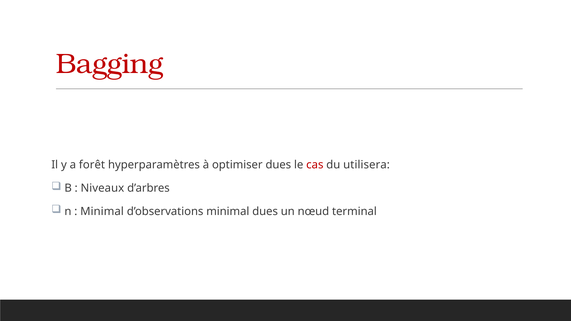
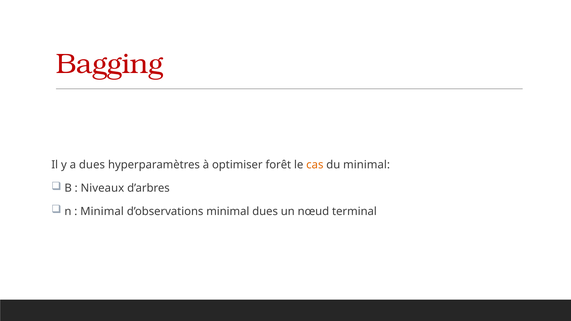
a forêt: forêt -> dues
optimiser dues: dues -> forêt
cas colour: red -> orange
du utilisera: utilisera -> minimal
